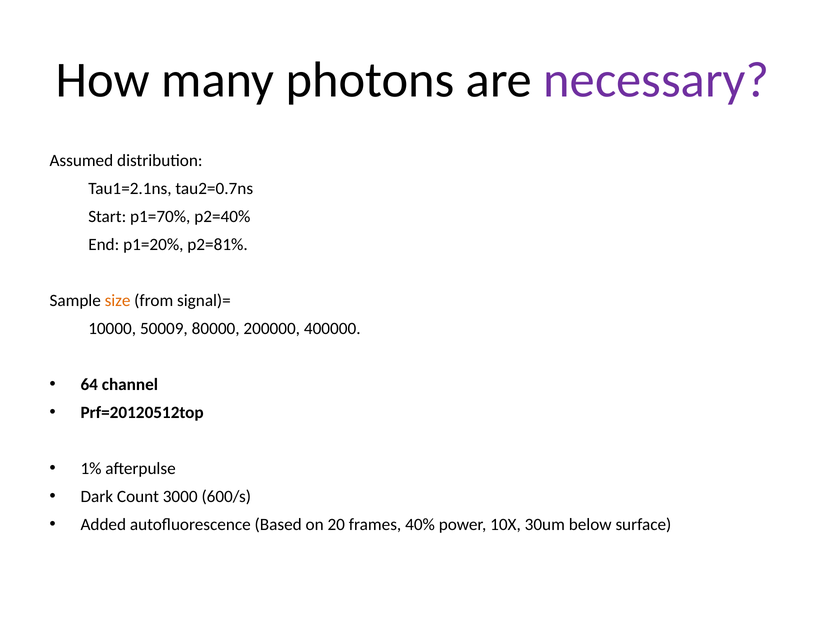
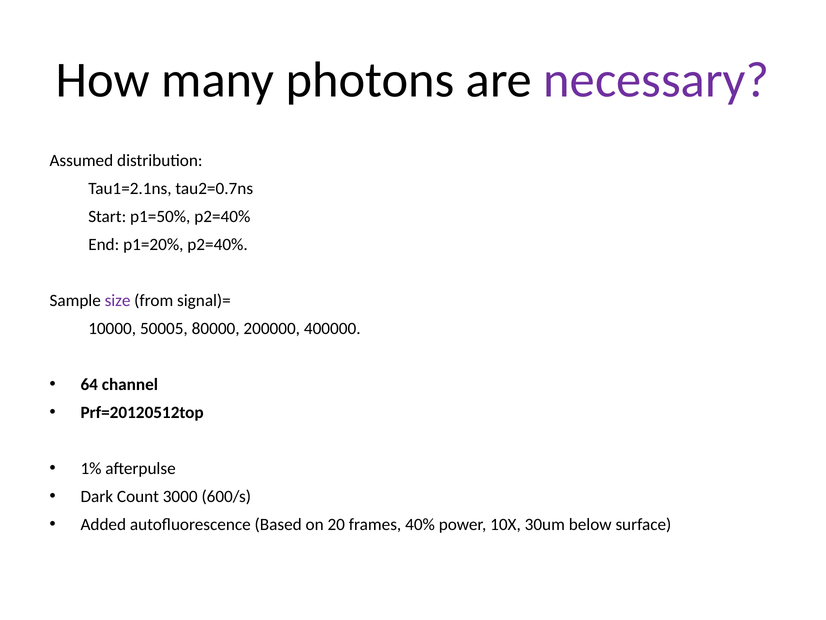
p1=70%: p1=70% -> p1=50%
p1=20% p2=81%: p2=81% -> p2=40%
size colour: orange -> purple
50009: 50009 -> 50005
